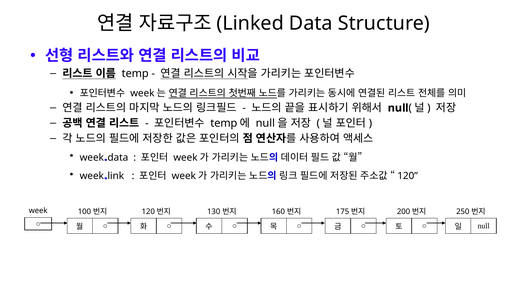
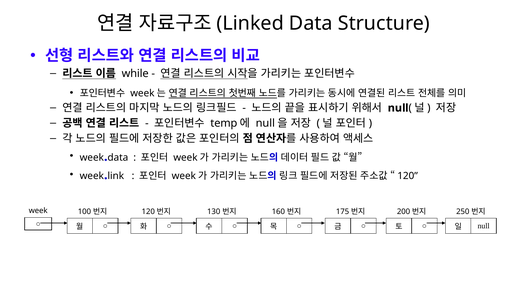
temp at (135, 74): temp -> while
